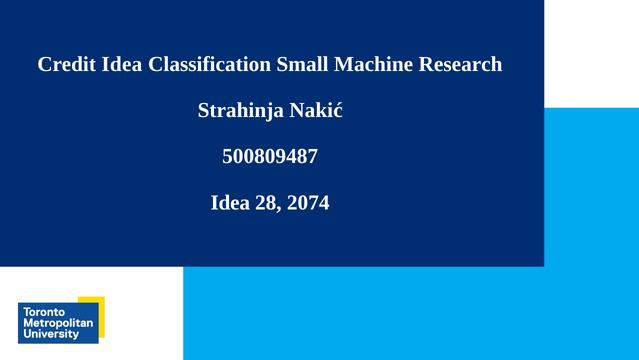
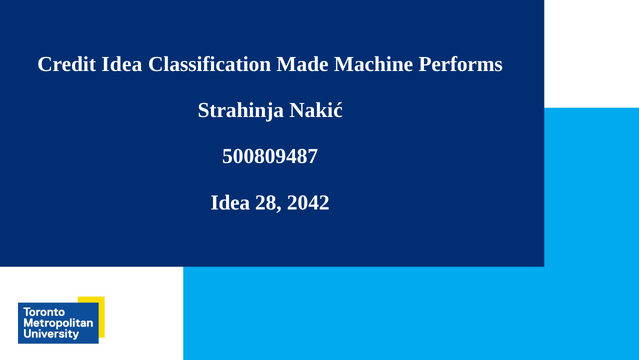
Small: Small -> Made
Research: Research -> Performs
2074: 2074 -> 2042
